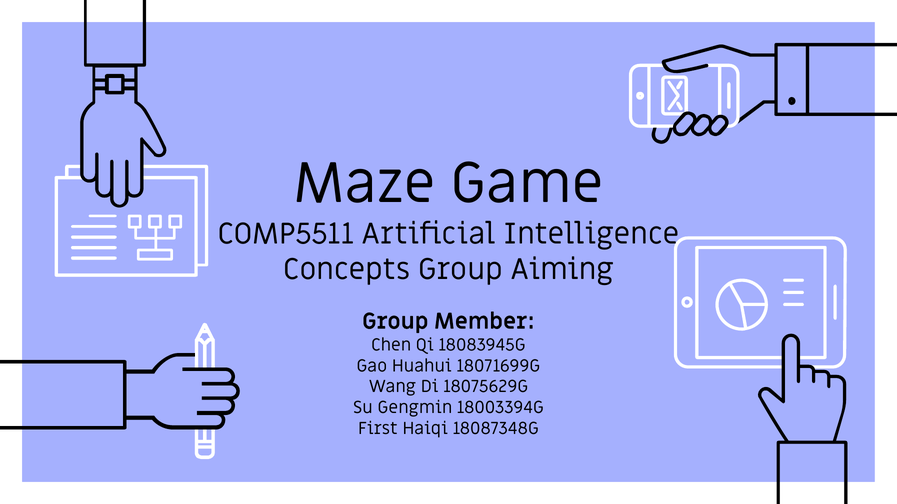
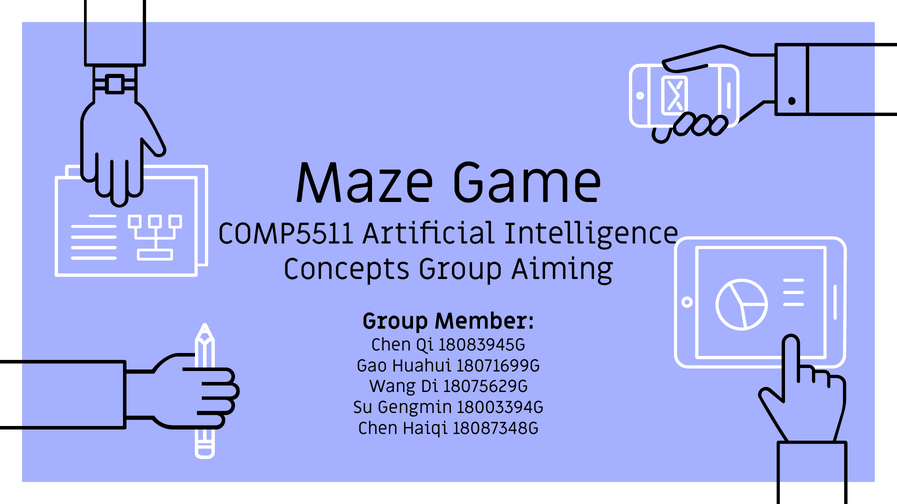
First at (378, 429): First -> Chen
